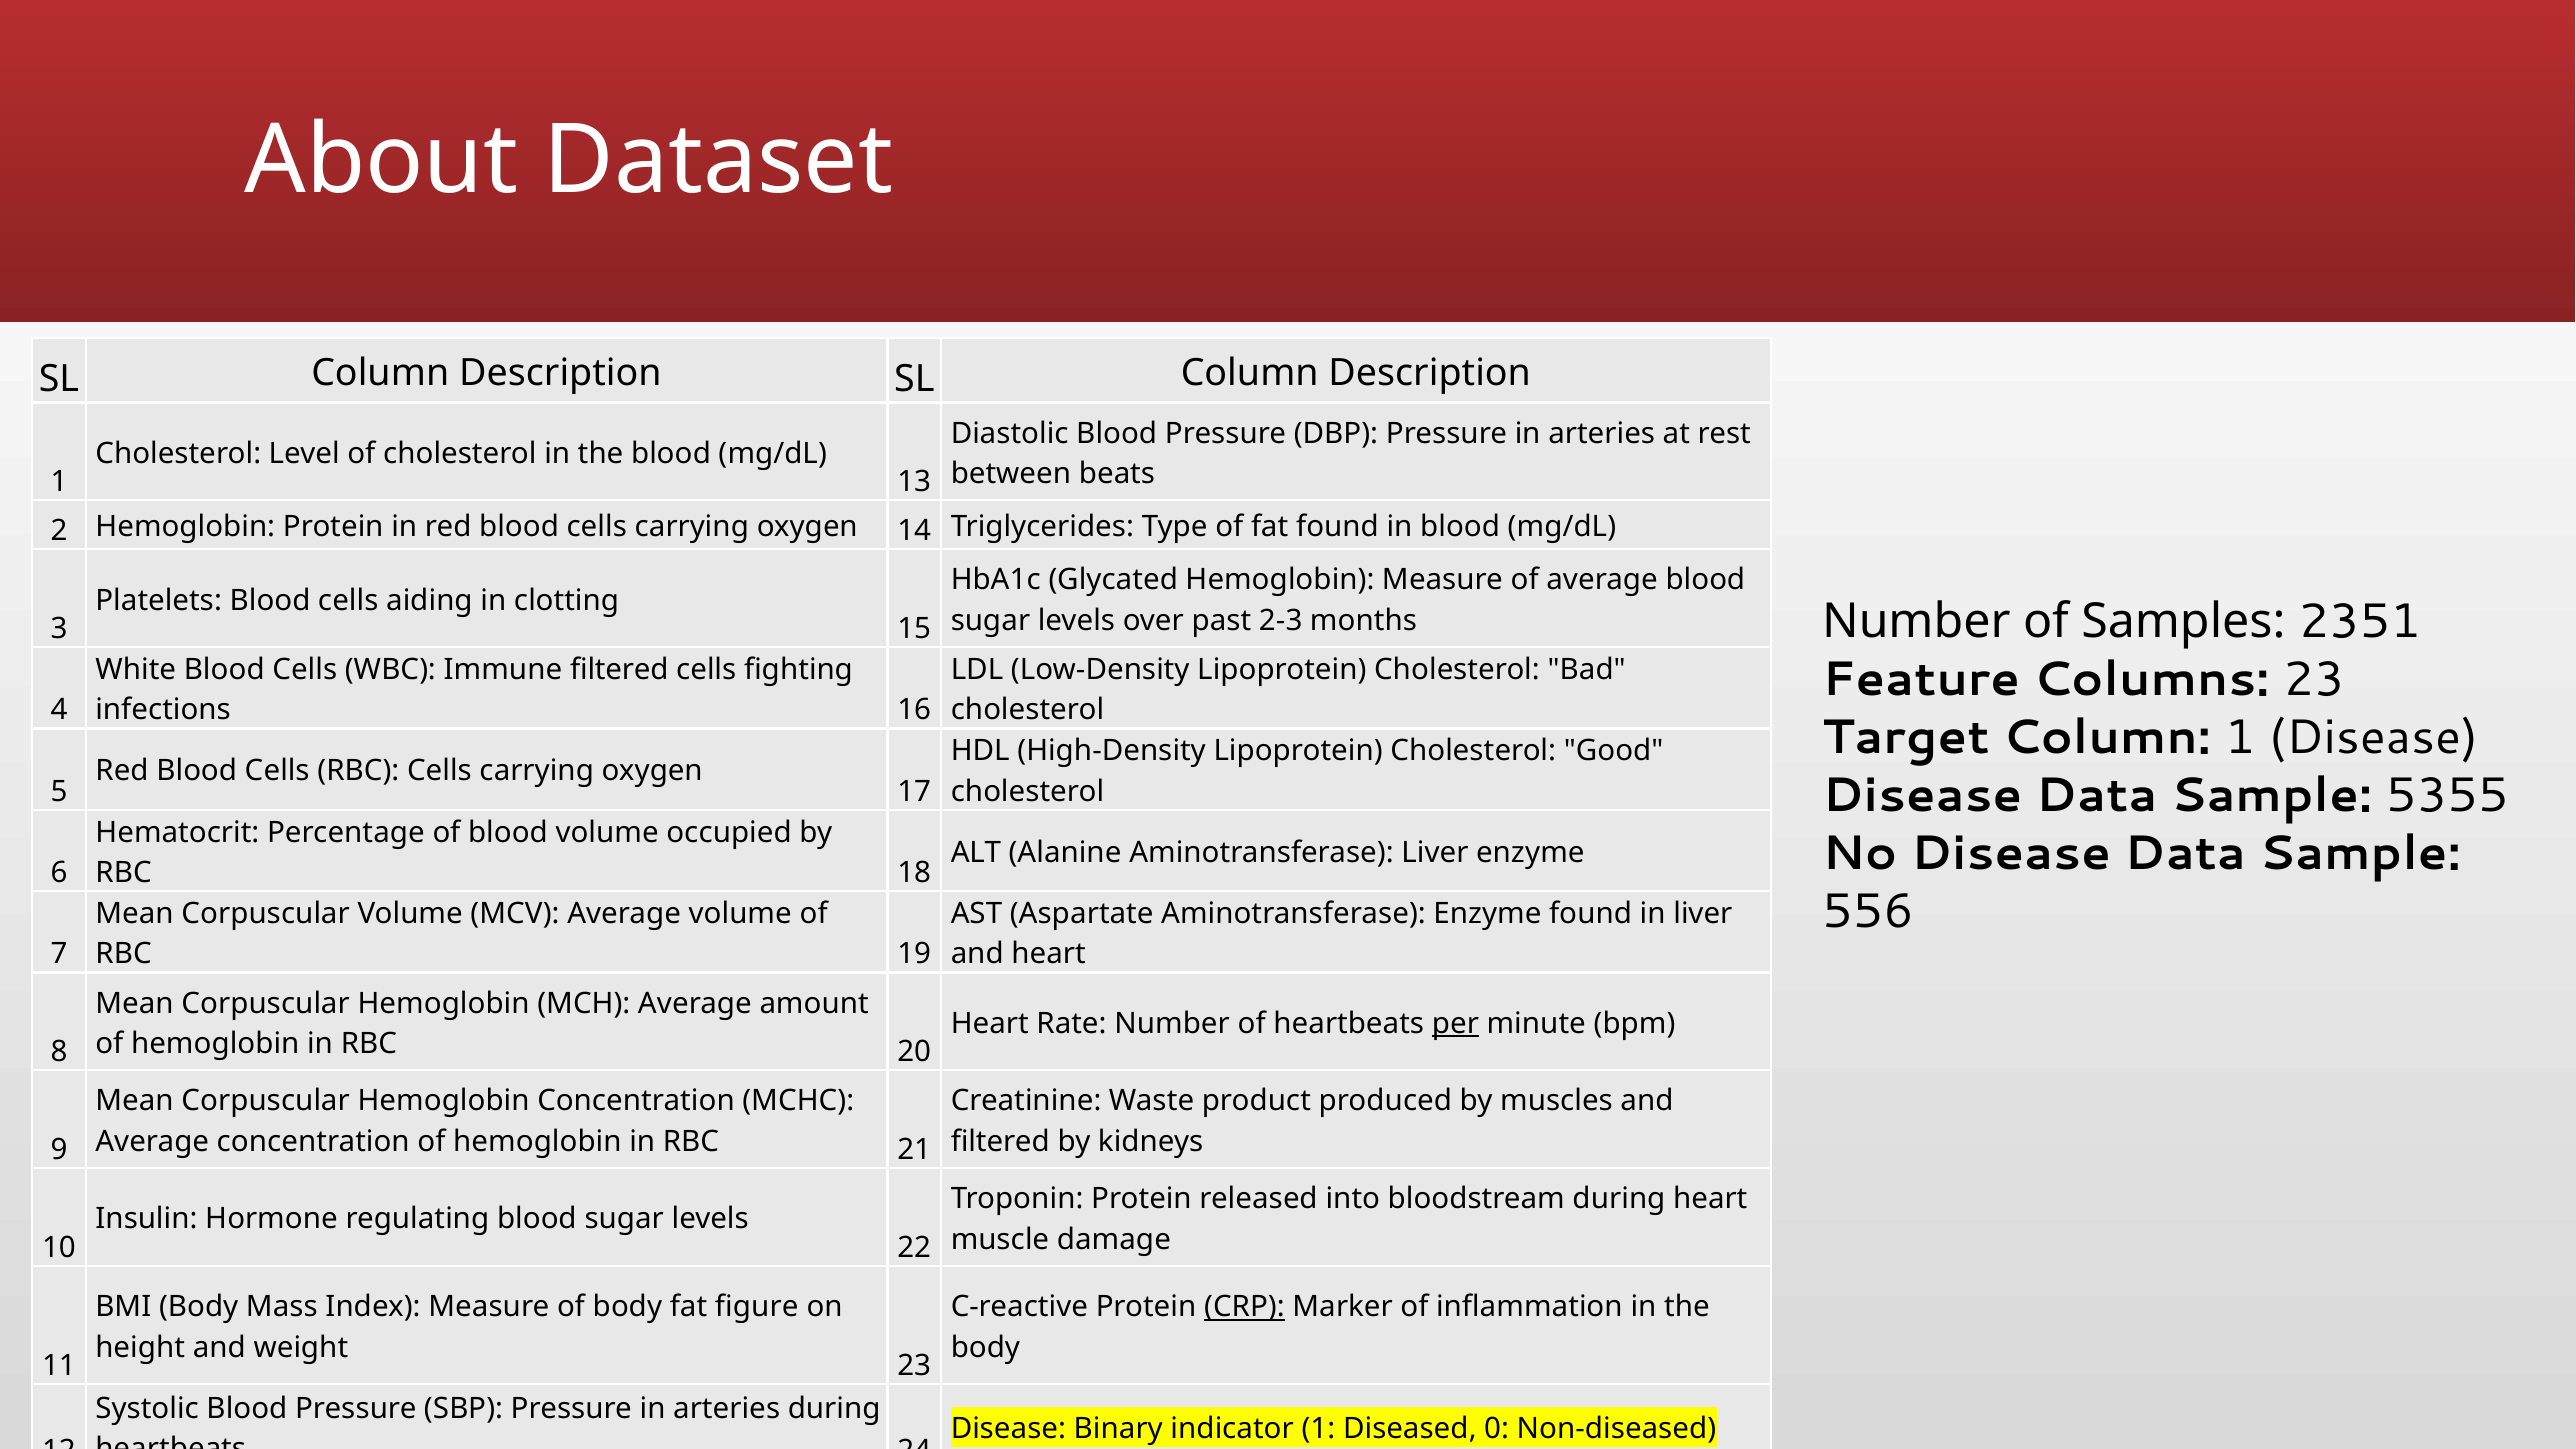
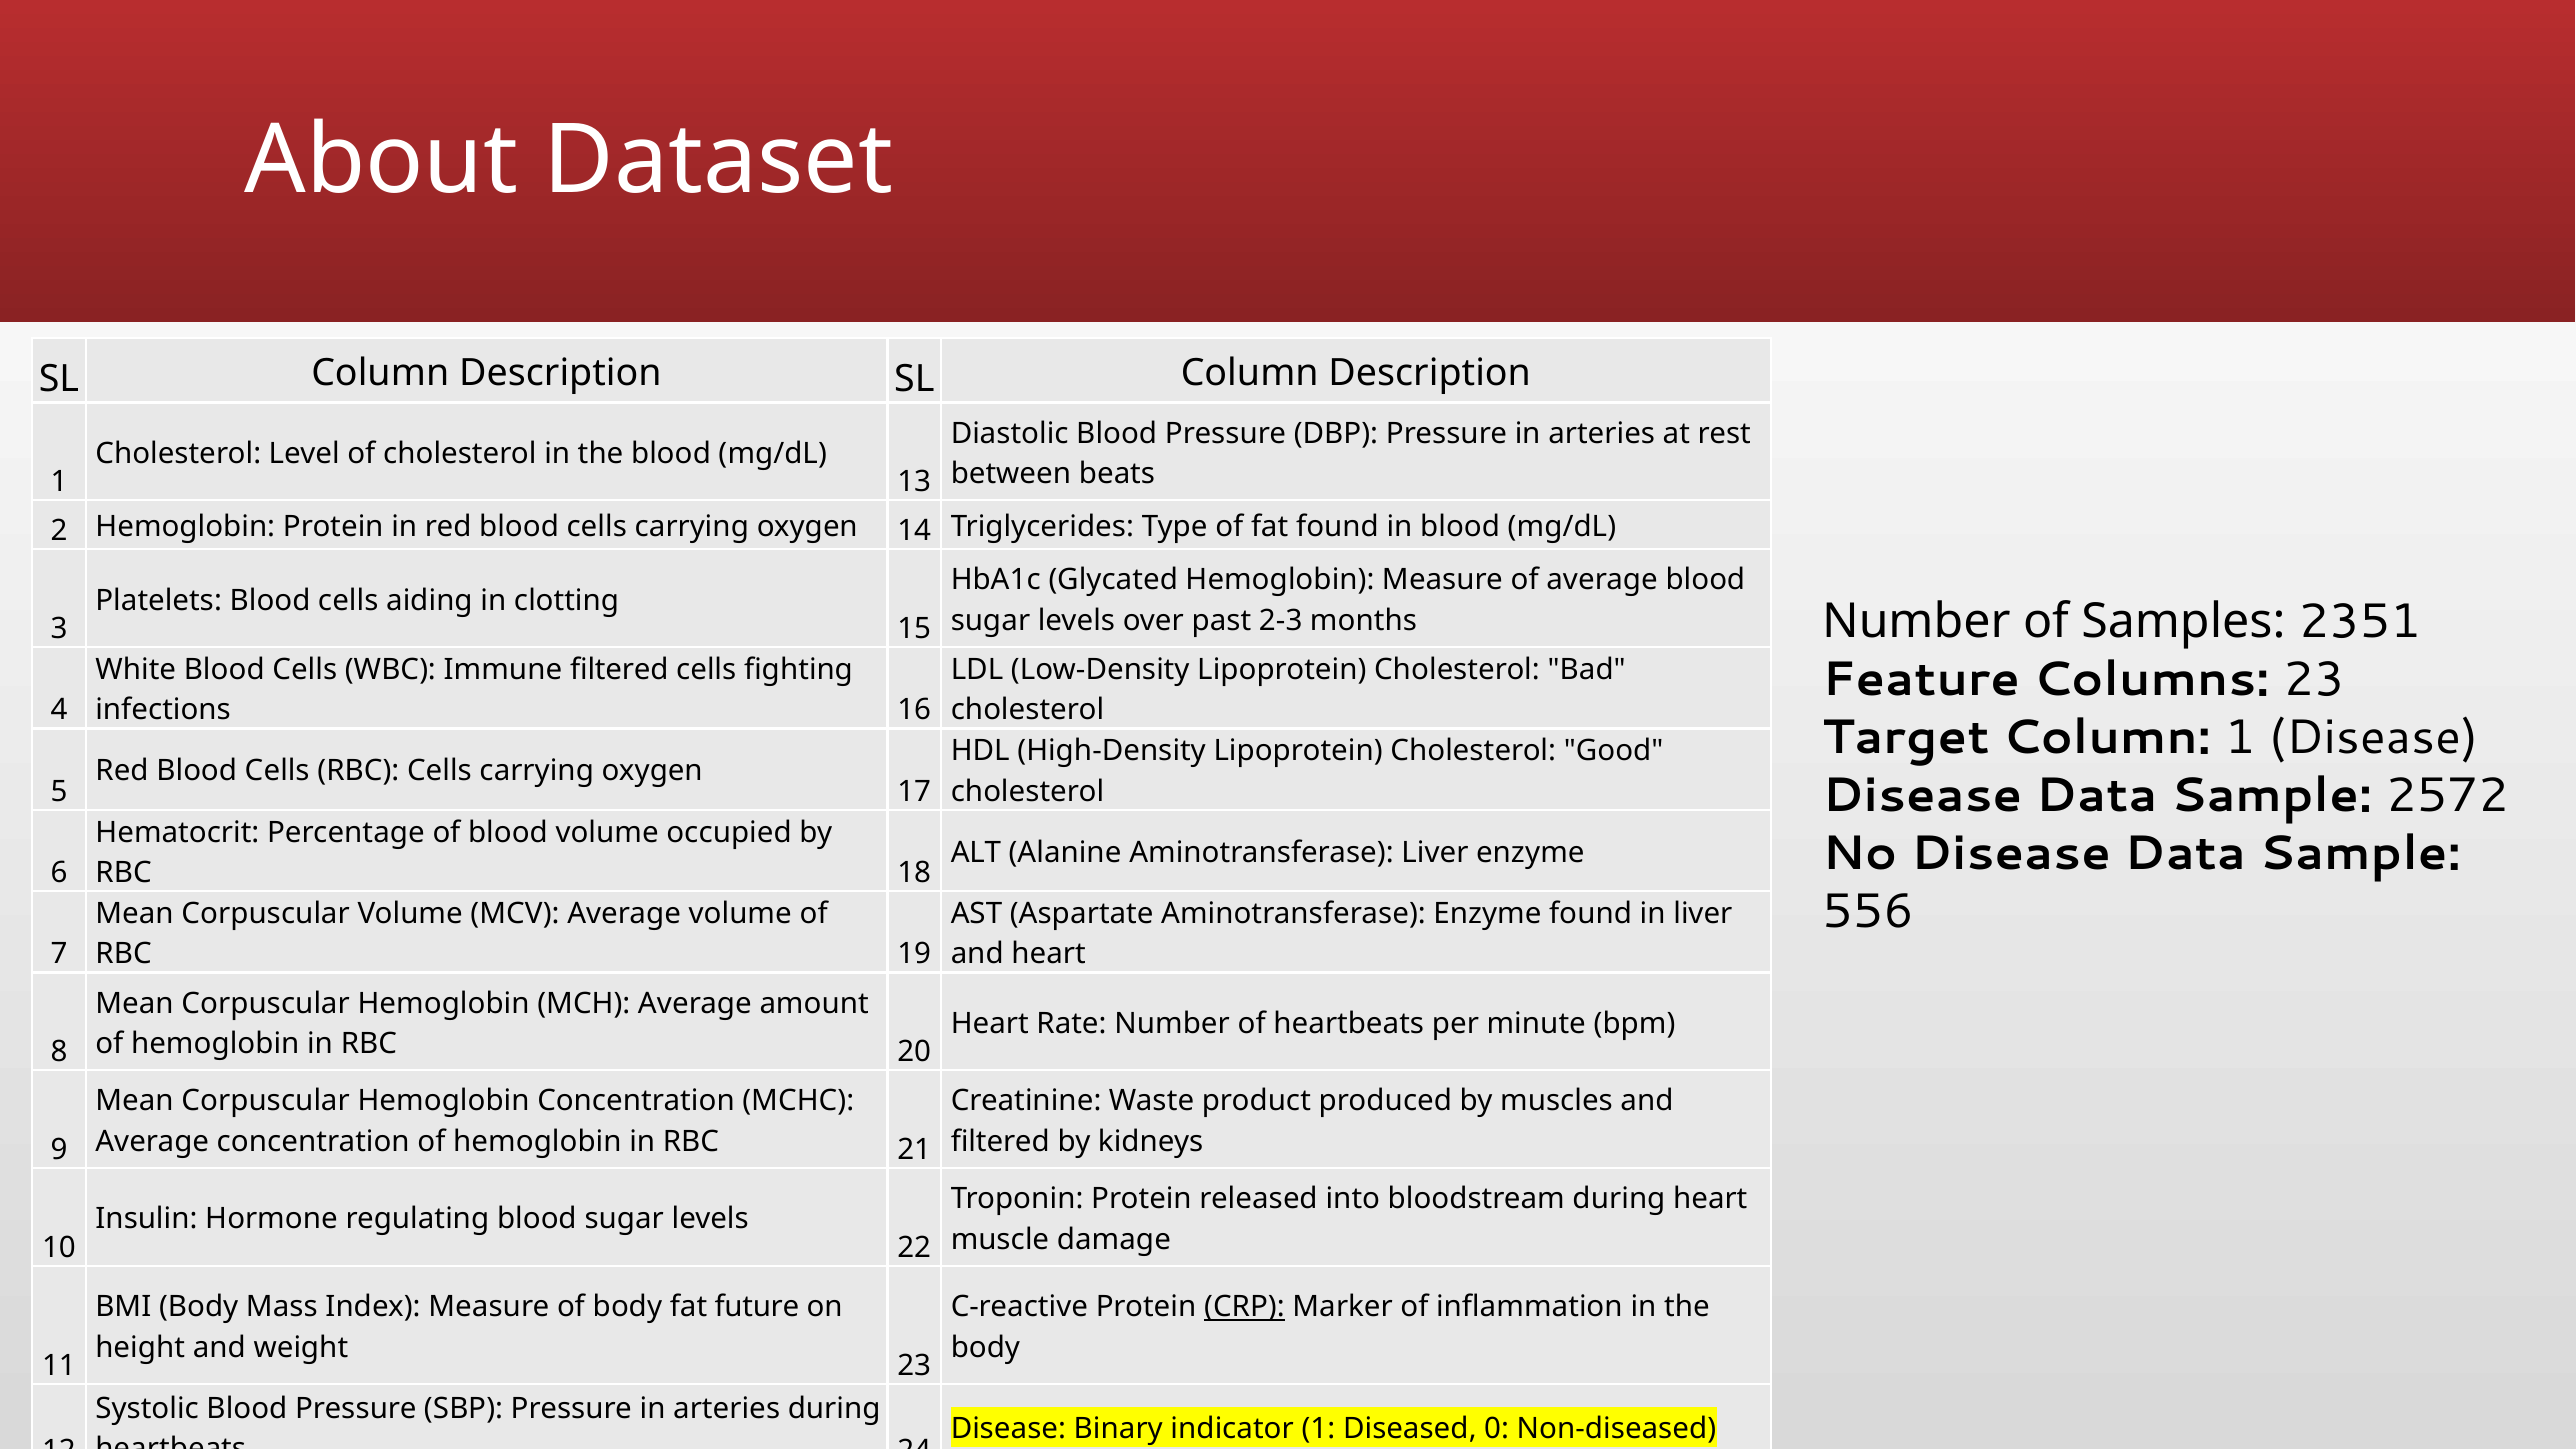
5355: 5355 -> 2572
per underline: present -> none
figure: figure -> future
